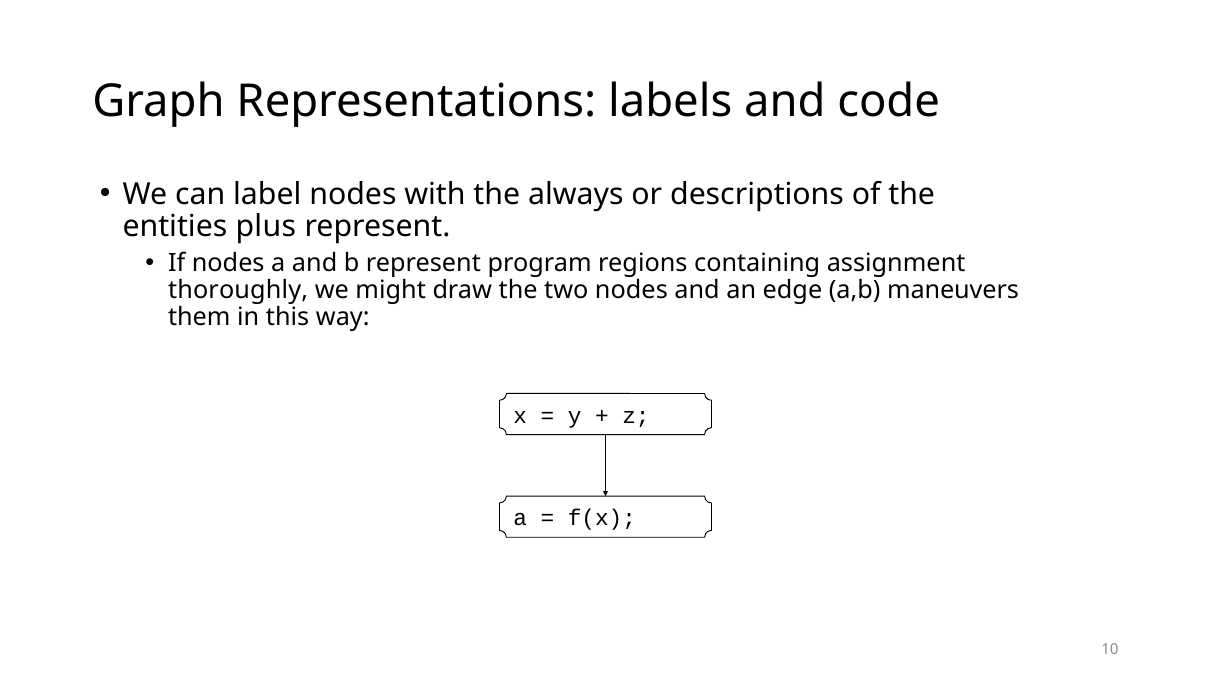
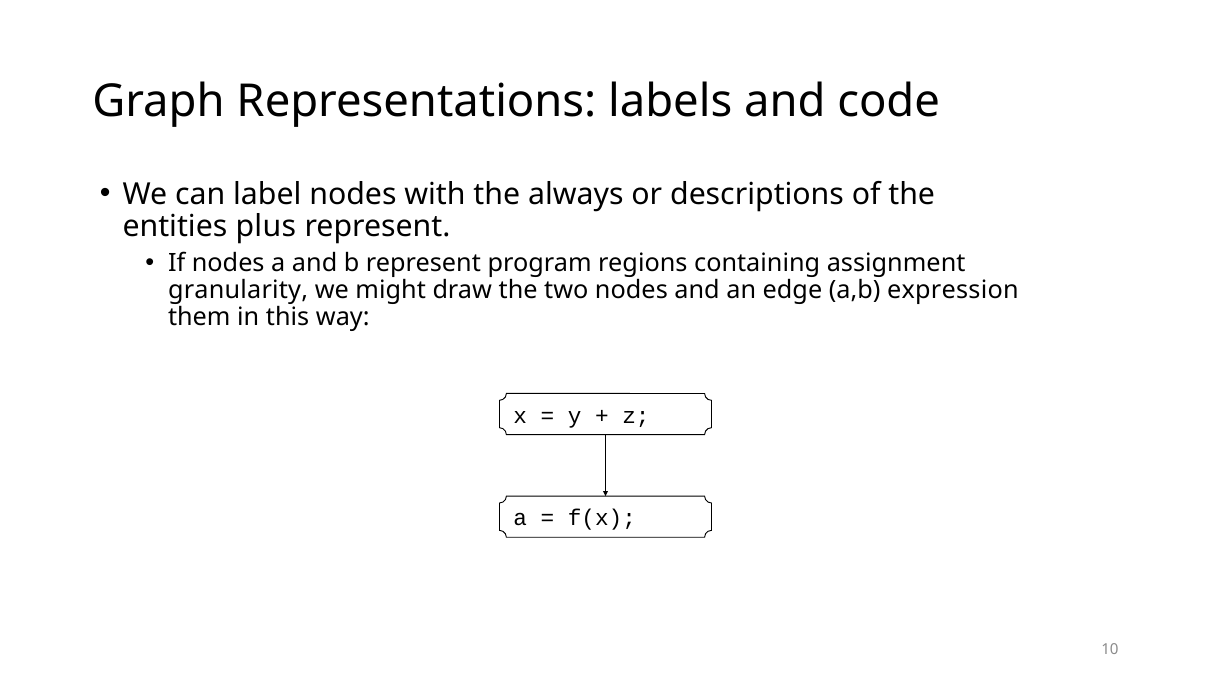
thoroughly: thoroughly -> granularity
maneuvers: maneuvers -> expression
